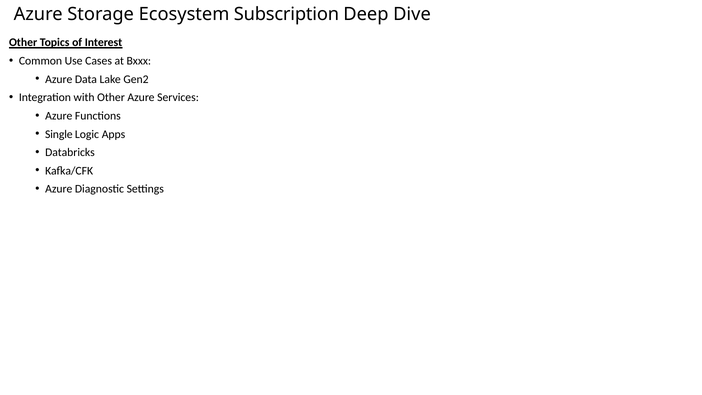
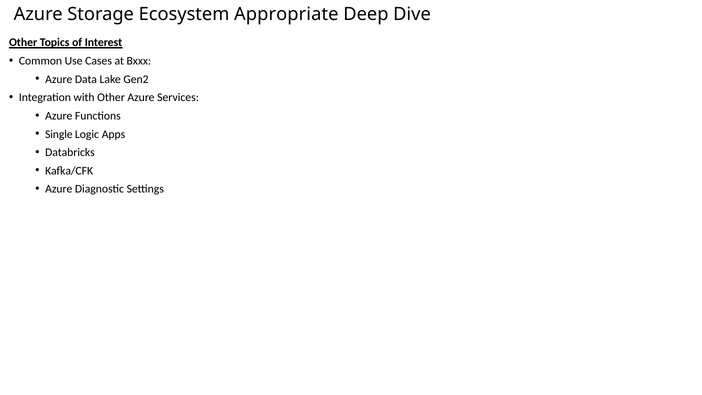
Subscription: Subscription -> Appropriate
